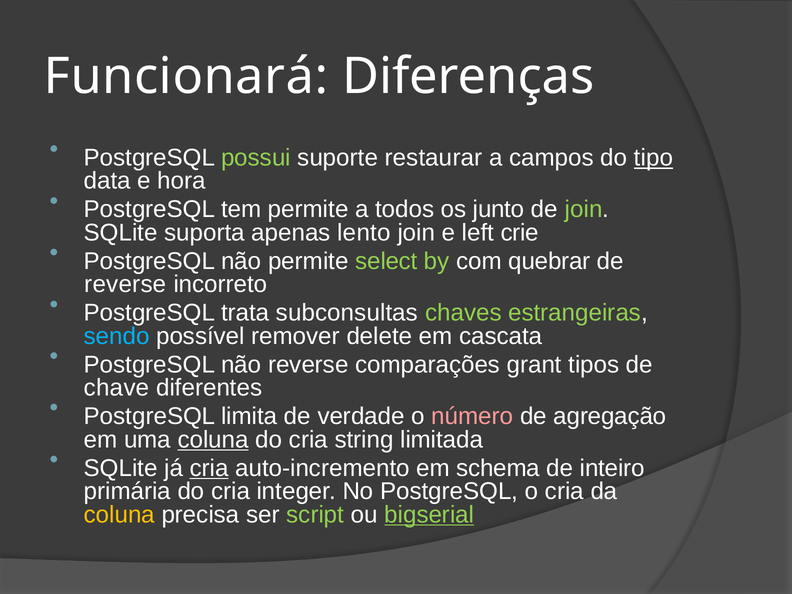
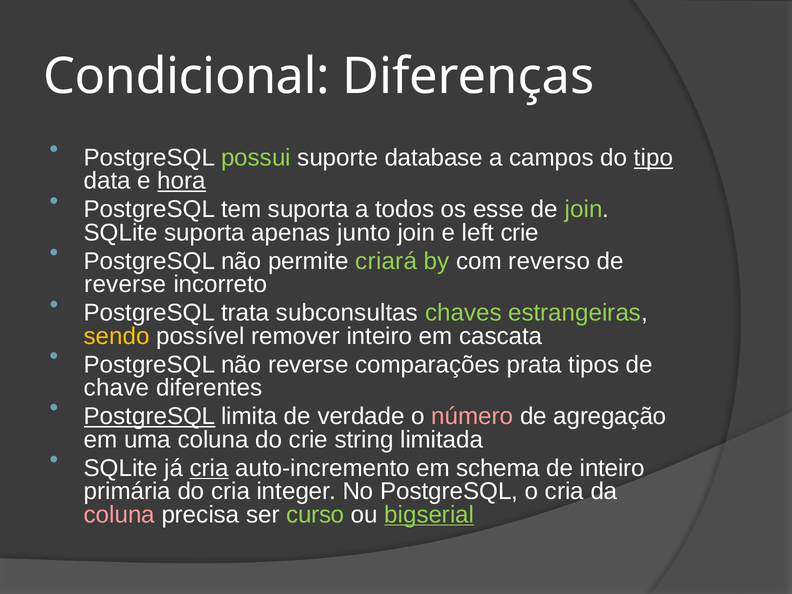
Funcionará: Funcionará -> Condicional
restaurar: restaurar -> database
hora underline: none -> present
tem permite: permite -> suporta
junto: junto -> esse
lento: lento -> junto
select: select -> criará
quebrar: quebrar -> reverso
sendo colour: light blue -> yellow
remover delete: delete -> inteiro
grant: grant -> prata
PostgreSQL at (150, 416) underline: none -> present
coluna at (213, 440) underline: present -> none
cria at (308, 440): cria -> crie
coluna at (119, 515) colour: yellow -> pink
script: script -> curso
